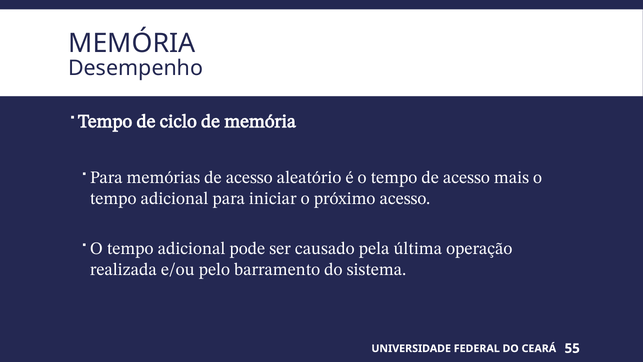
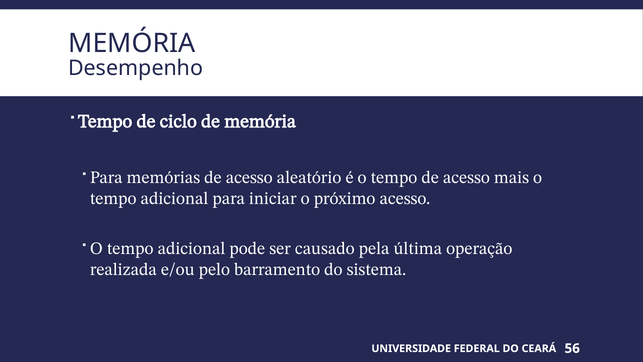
55: 55 -> 56
